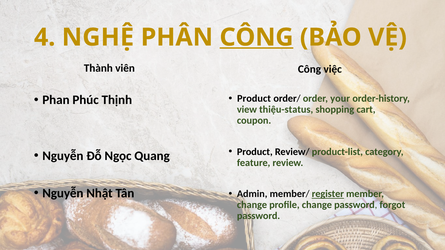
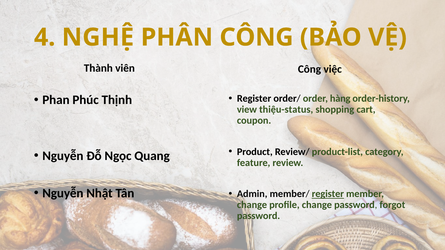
CÔNG at (257, 37) underline: present -> none
Product at (254, 99): Product -> Register
your: your -> hàng
